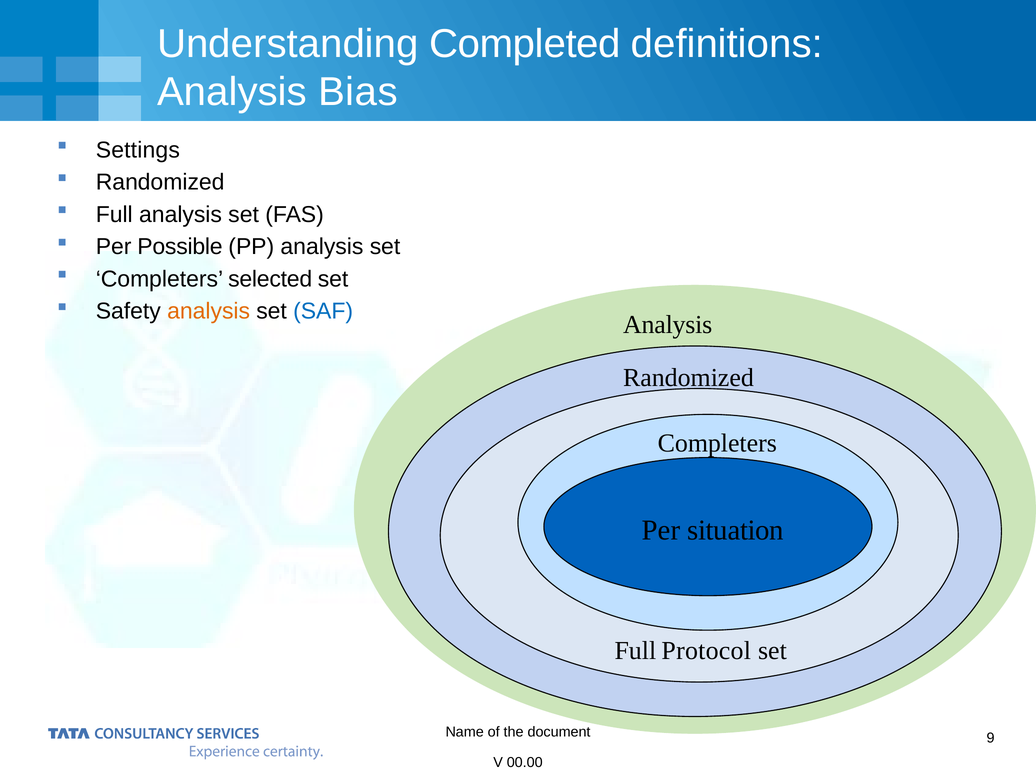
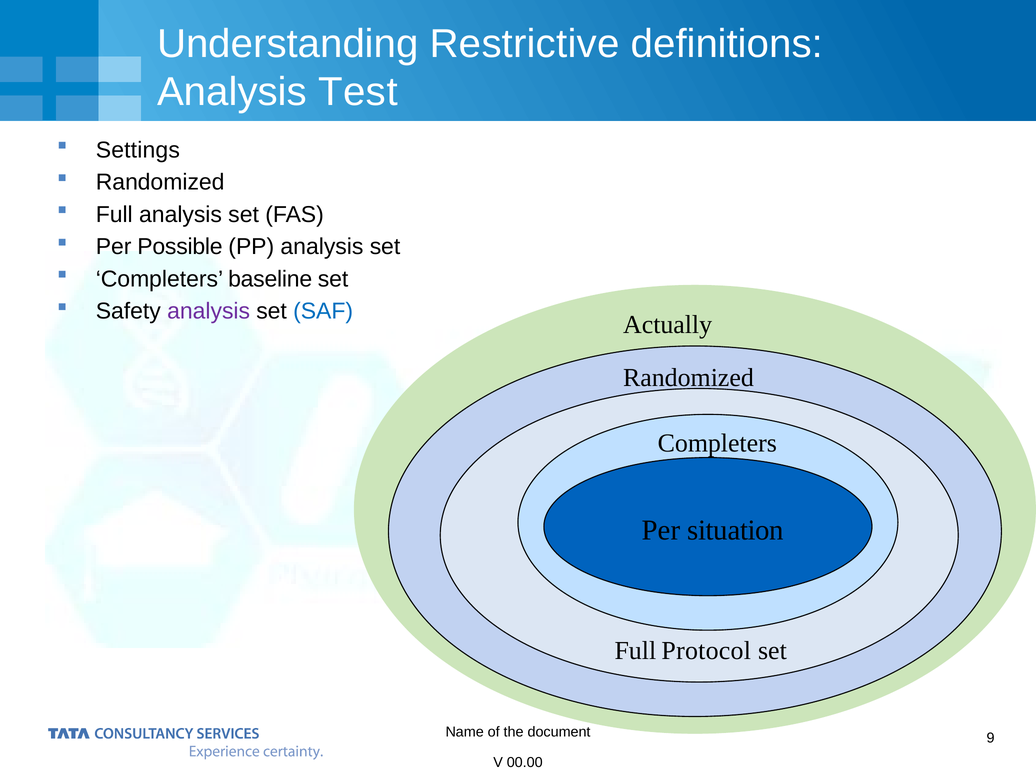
Completed: Completed -> Restrictive
Bias: Bias -> Test
selected: selected -> baseline
analysis at (209, 311) colour: orange -> purple
Analysis at (668, 325): Analysis -> Actually
